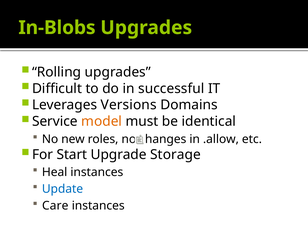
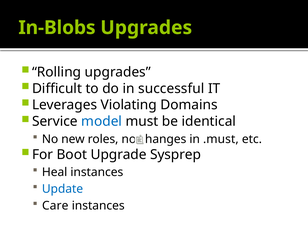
Versions: Versions -> Violating
model colour: orange -> blue
.allow: .allow -> .must
Start: Start -> Boot
Storage: Storage -> Sysprep
